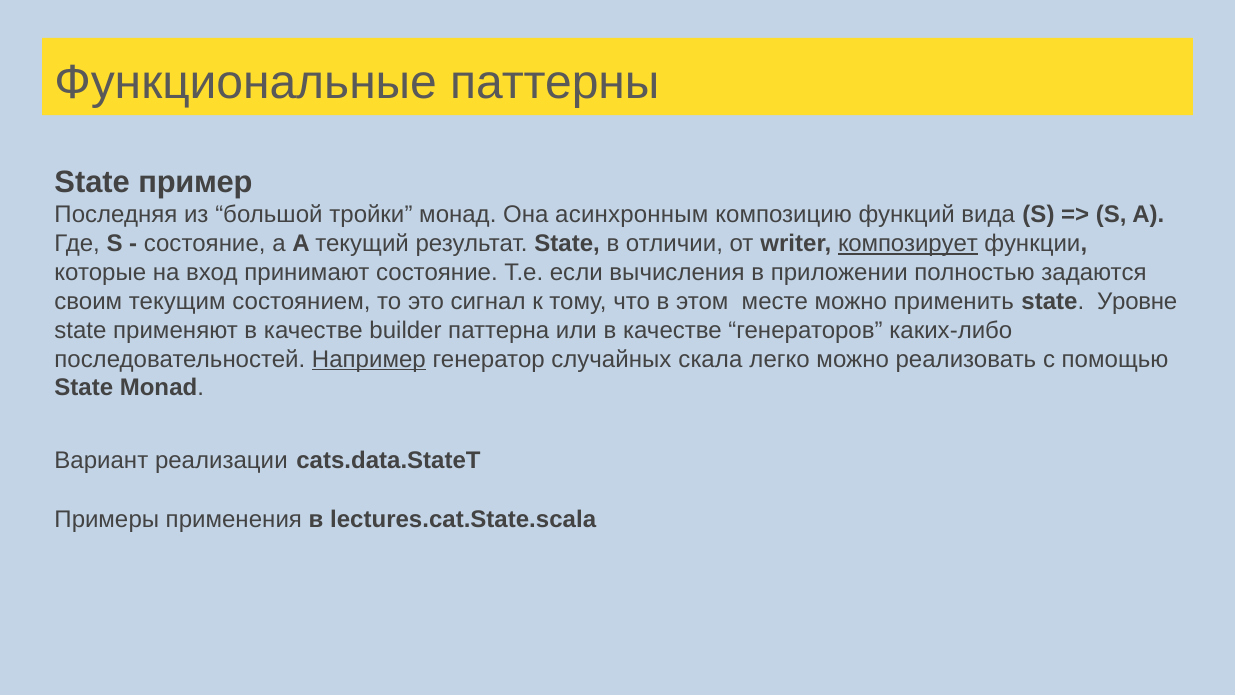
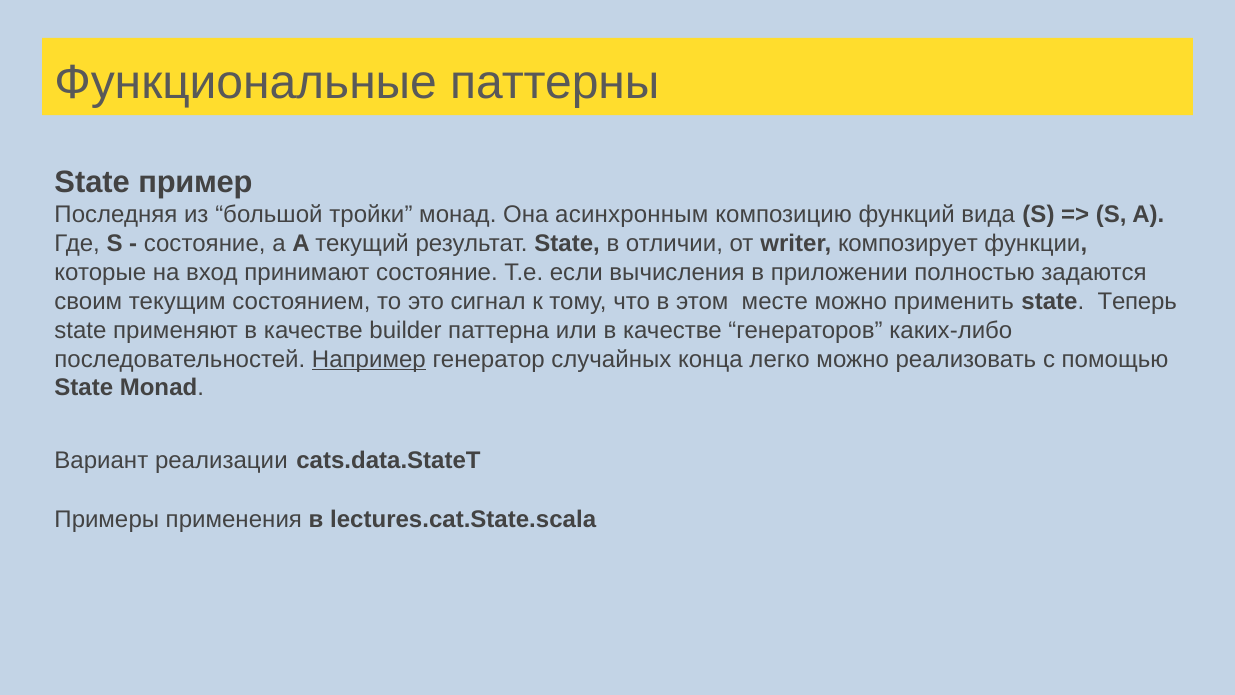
композирует underline: present -> none
Уровне: Уровне -> Теперь
скала: скала -> конца
